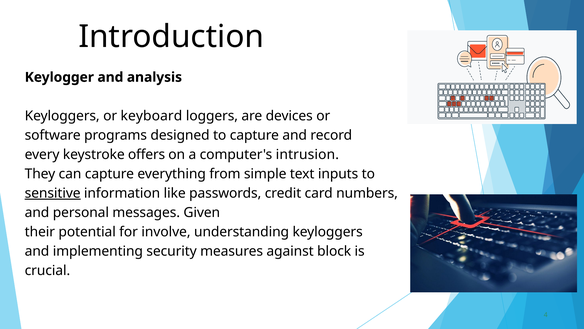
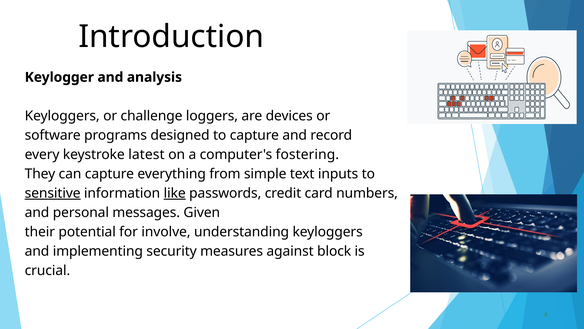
keyboard: keyboard -> challenge
offers: offers -> latest
intrusion: intrusion -> fostering
like underline: none -> present
